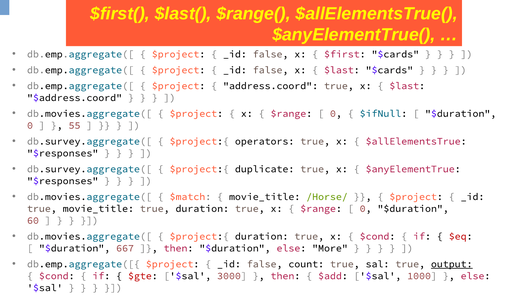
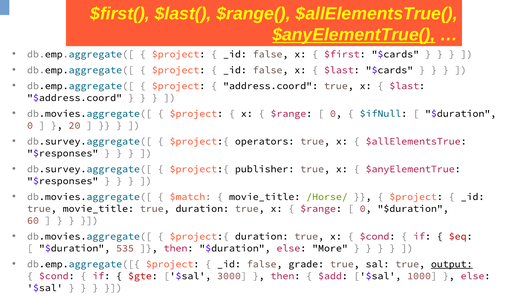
$anyElementTrue( underline: none -> present
55: 55 -> 20
duplicate: duplicate -> publisher
667: 667 -> 535
count: count -> grade
